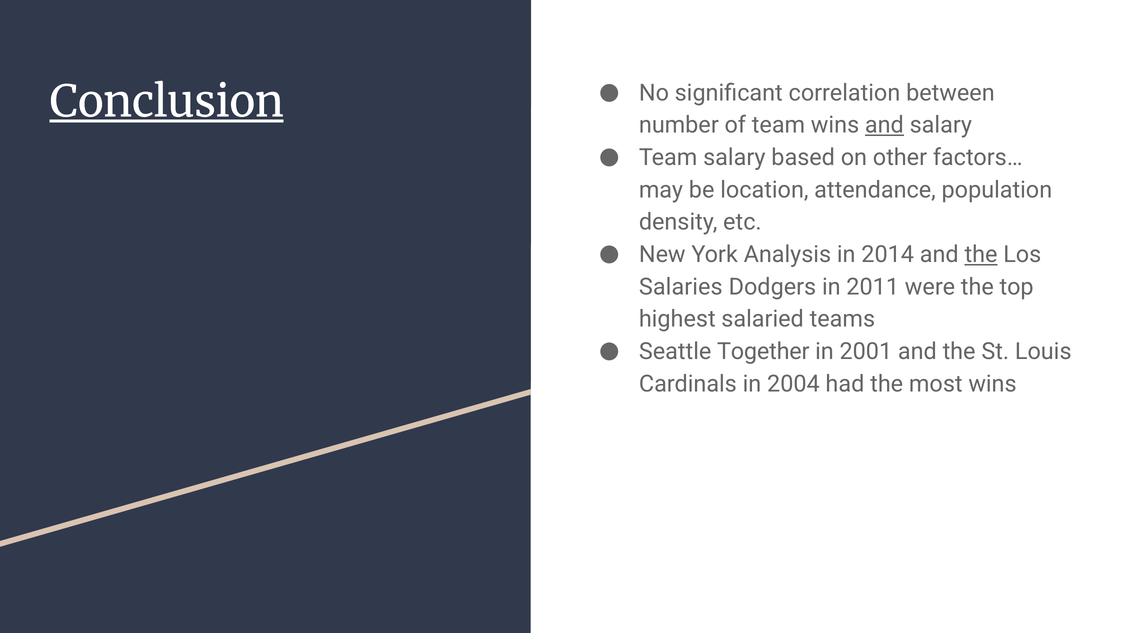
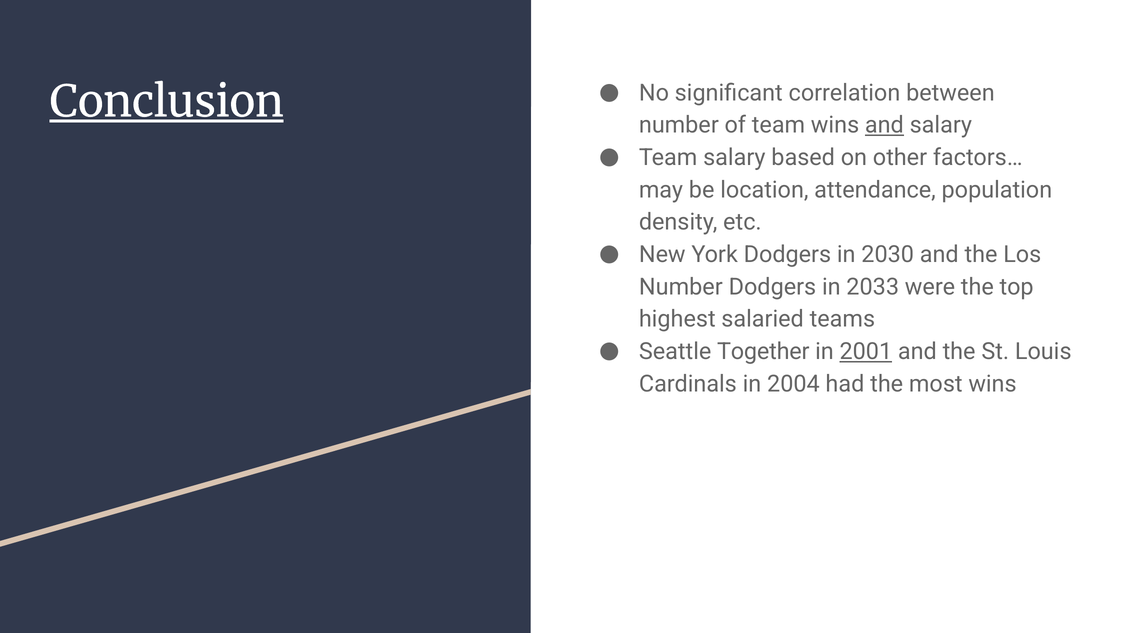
York Analysis: Analysis -> Dodgers
2014: 2014 -> 2030
the at (981, 254) underline: present -> none
Salaries at (681, 287): Salaries -> Number
2011: 2011 -> 2033
2001 underline: none -> present
